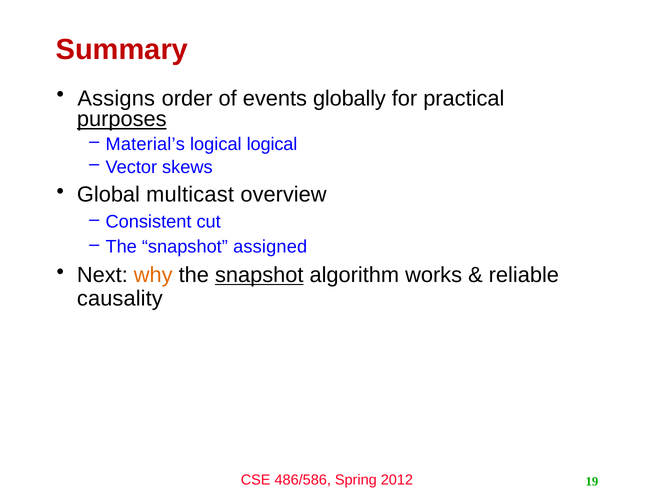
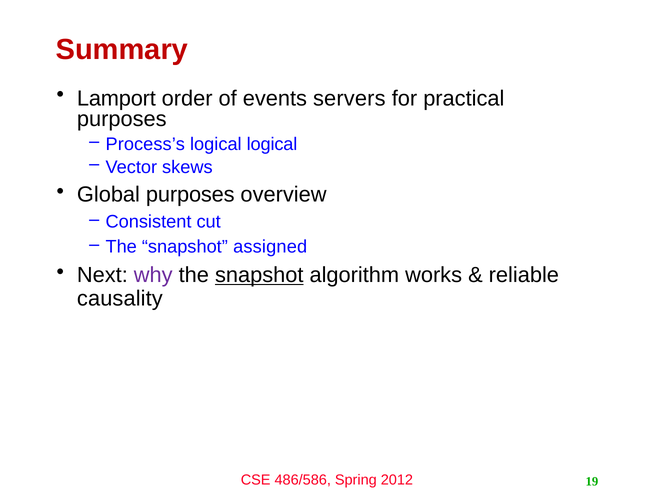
Assigns: Assigns -> Lamport
globally: globally -> servers
purposes at (122, 119) underline: present -> none
Material’s: Material’s -> Process’s
Global multicast: multicast -> purposes
why colour: orange -> purple
